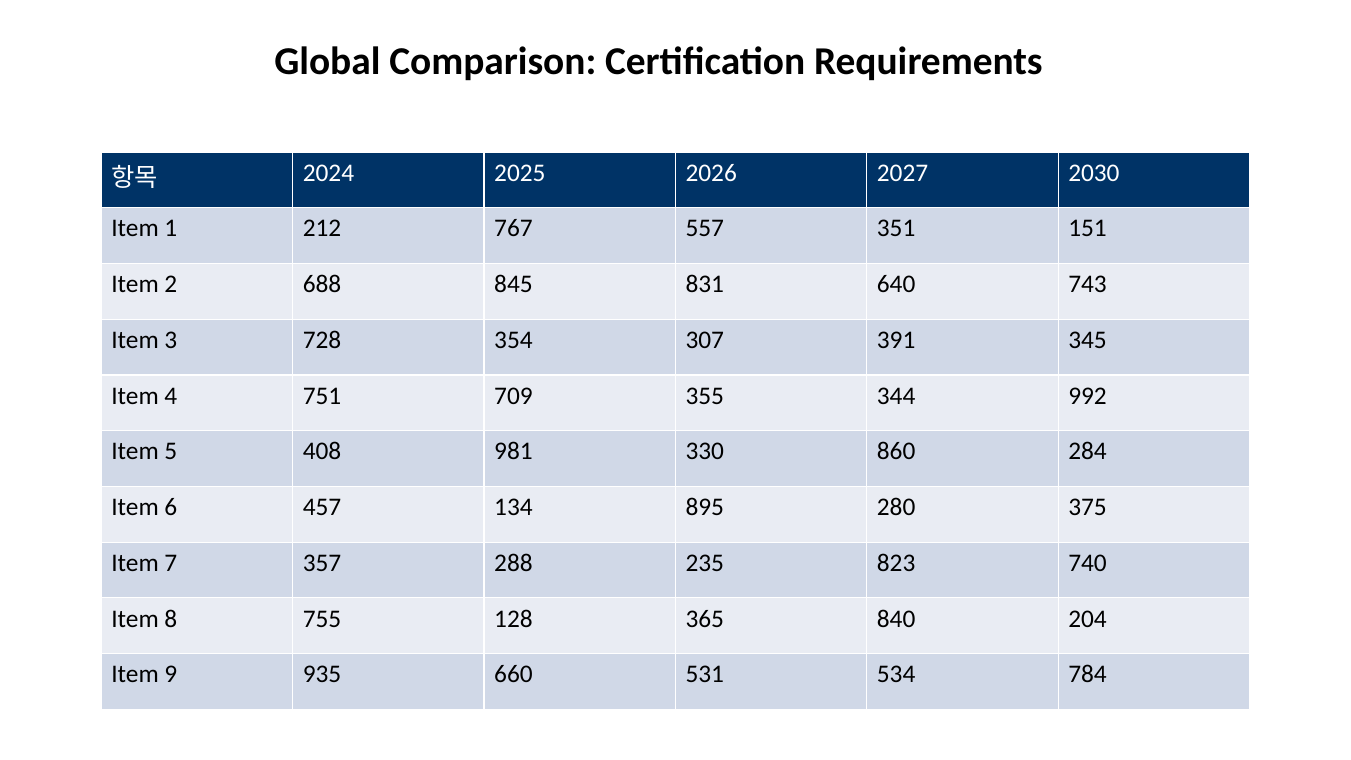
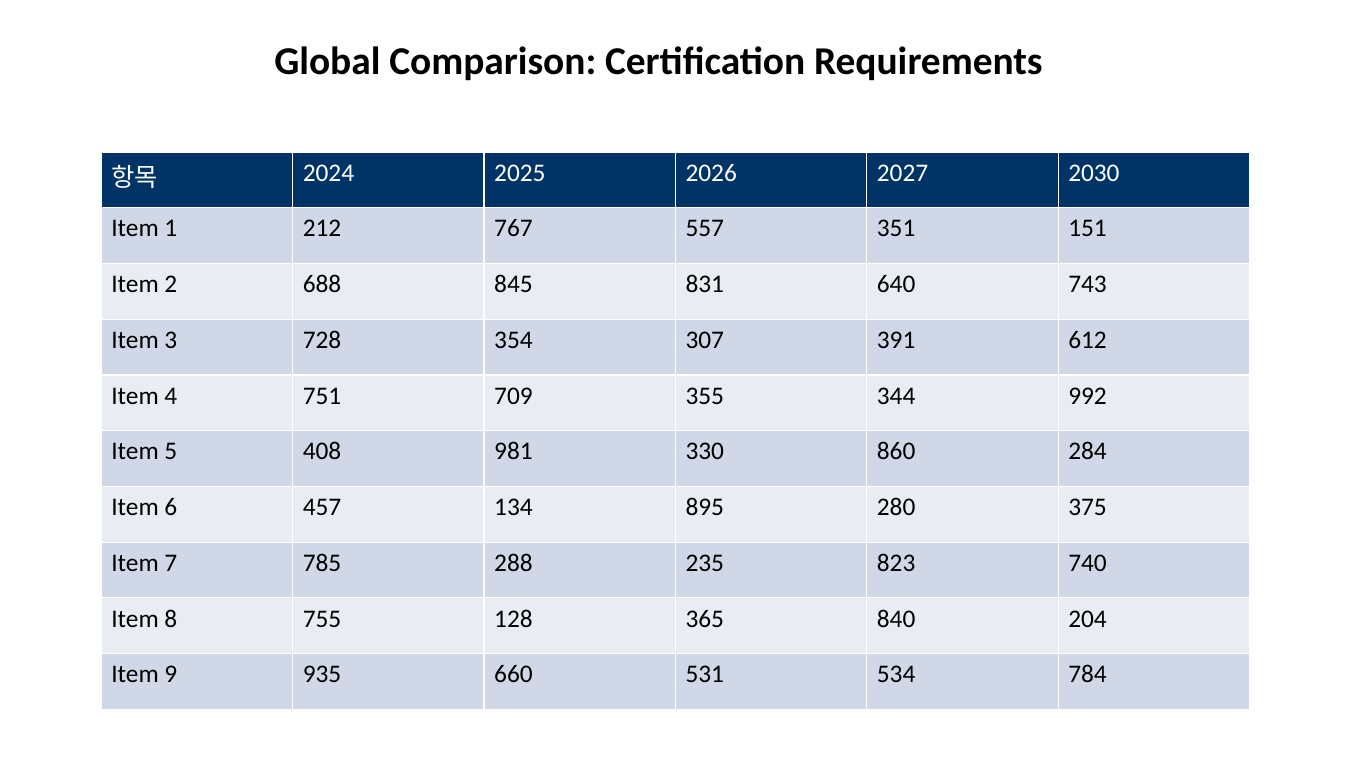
345: 345 -> 612
357: 357 -> 785
